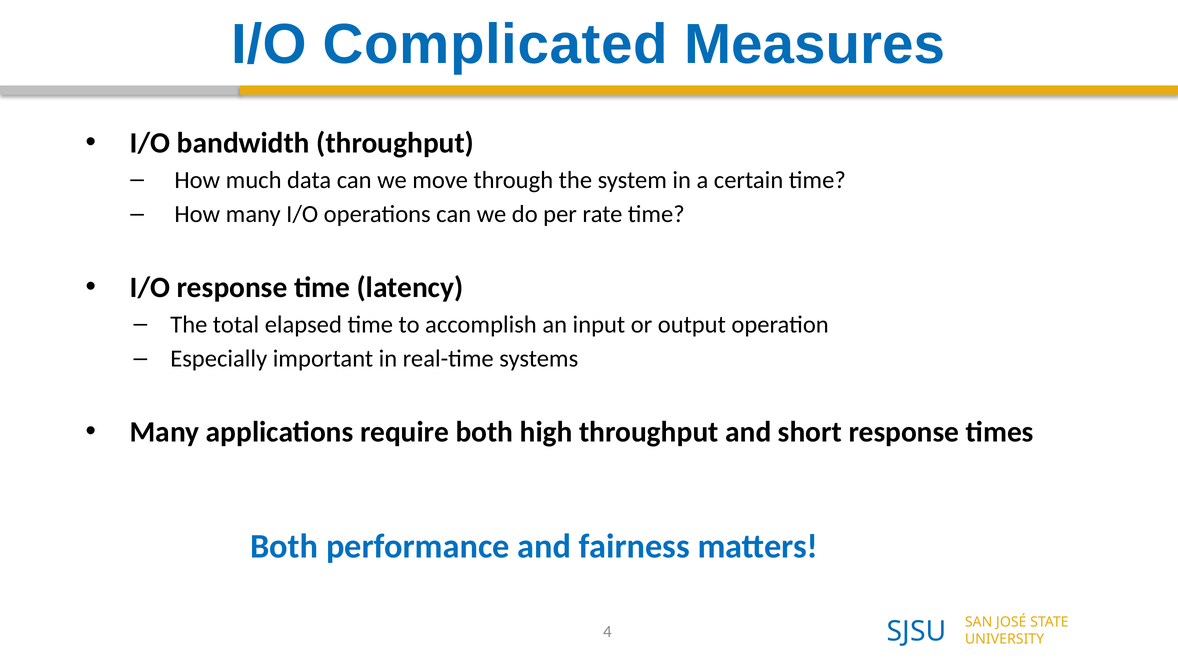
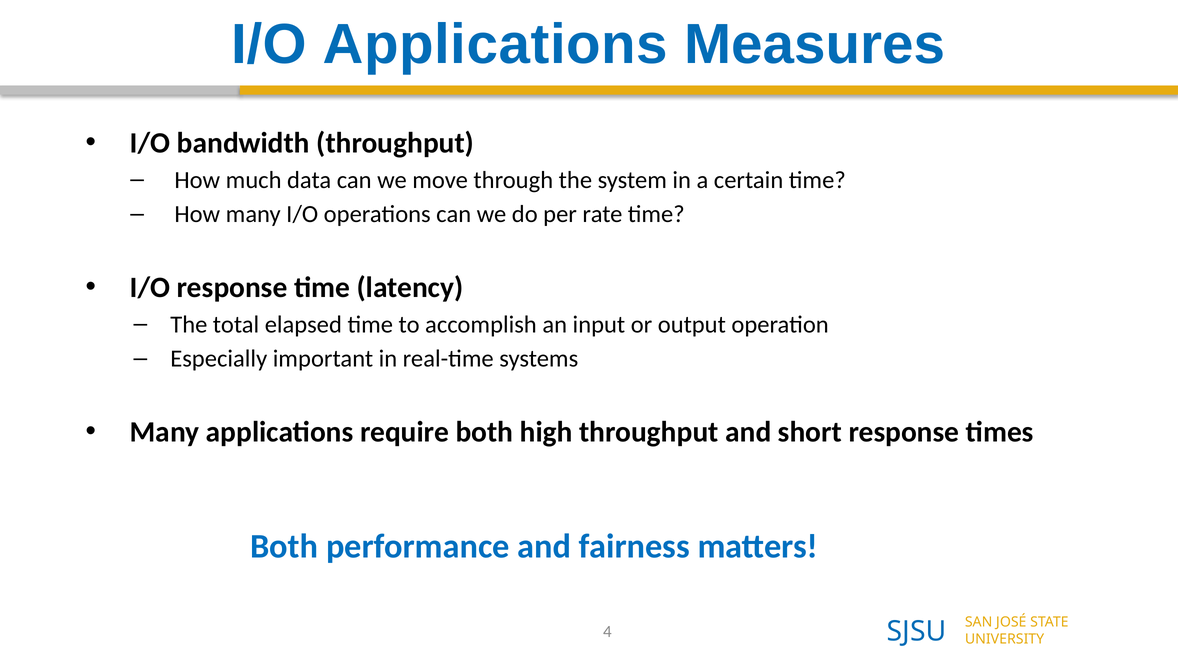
I/O Complicated: Complicated -> Applications
